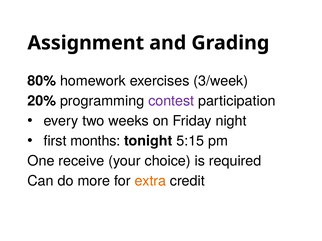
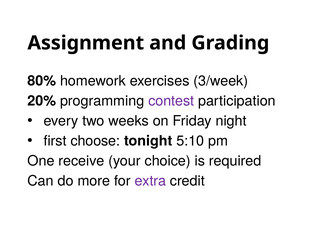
months: months -> choose
5:15: 5:15 -> 5:10
extra colour: orange -> purple
